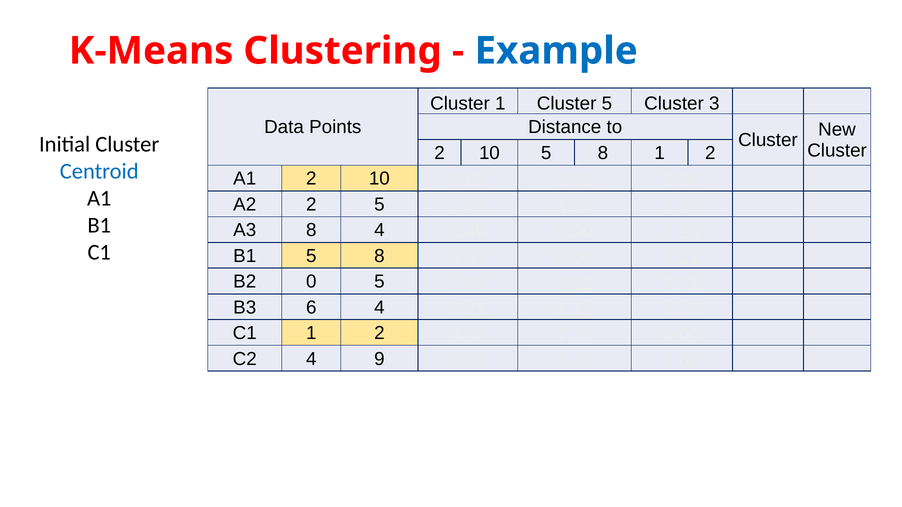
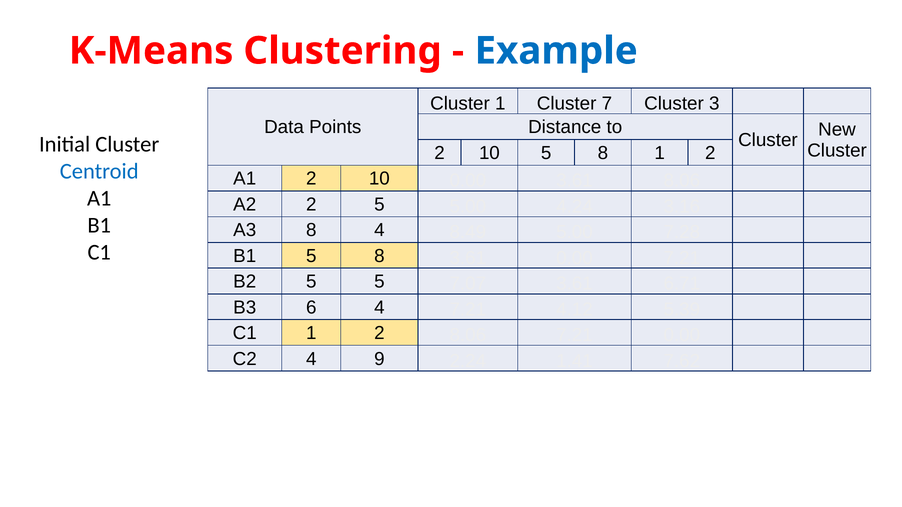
Cluster 5: 5 -> 7
B2 0: 0 -> 5
